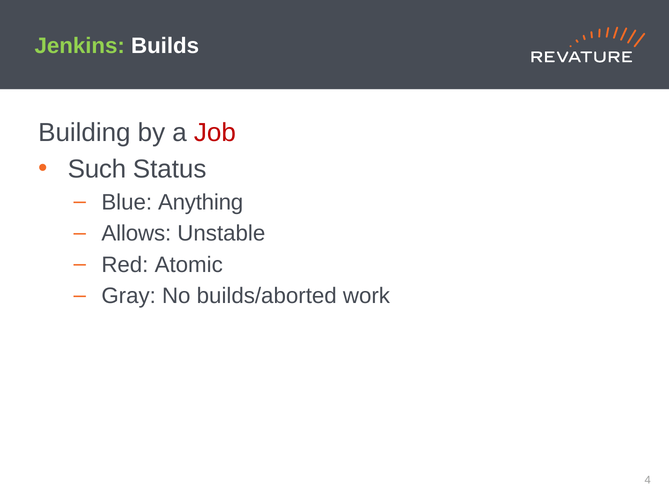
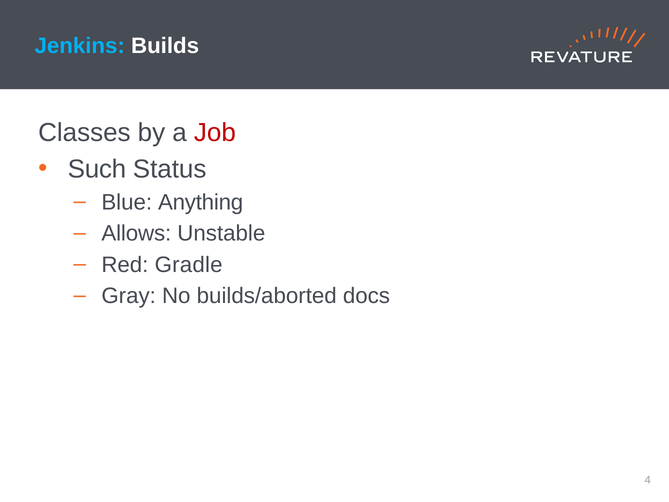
Jenkins colour: light green -> light blue
Building: Building -> Classes
Atomic: Atomic -> Gradle
work: work -> docs
